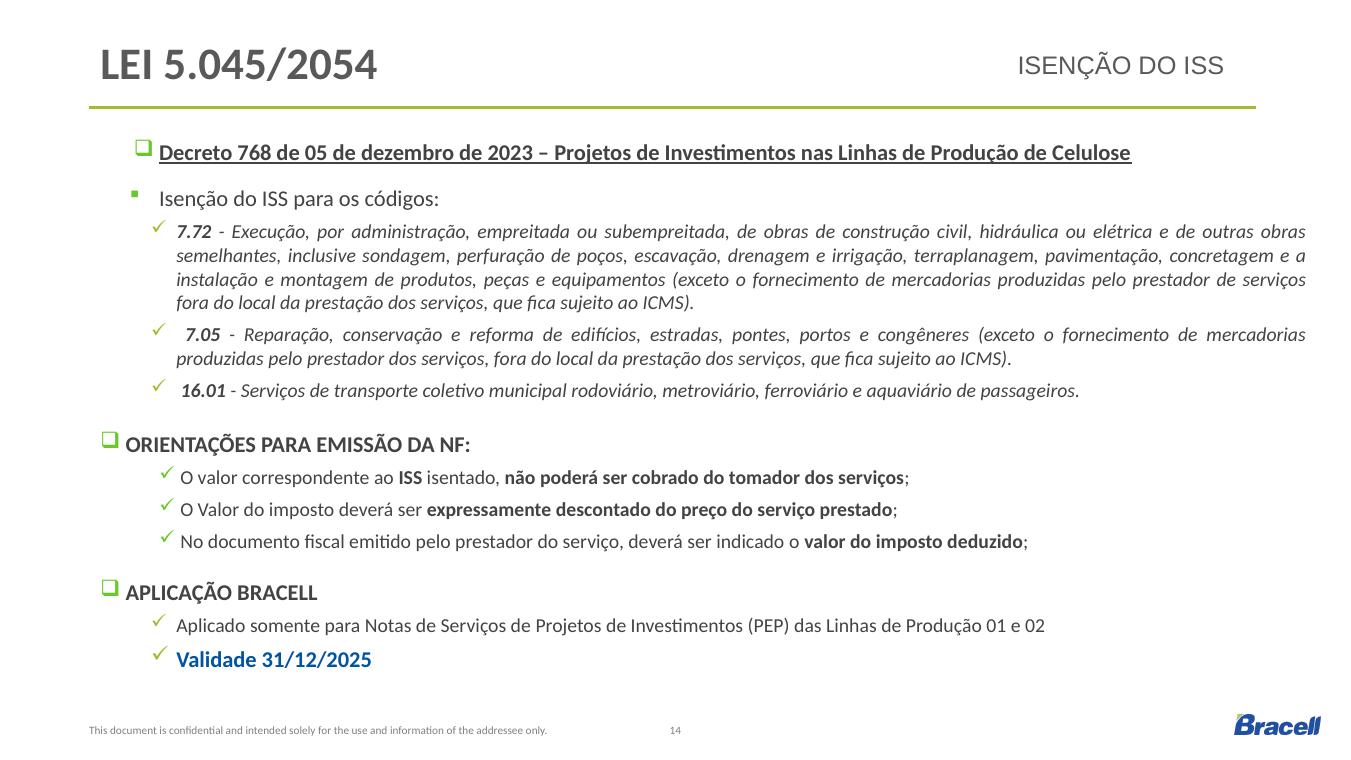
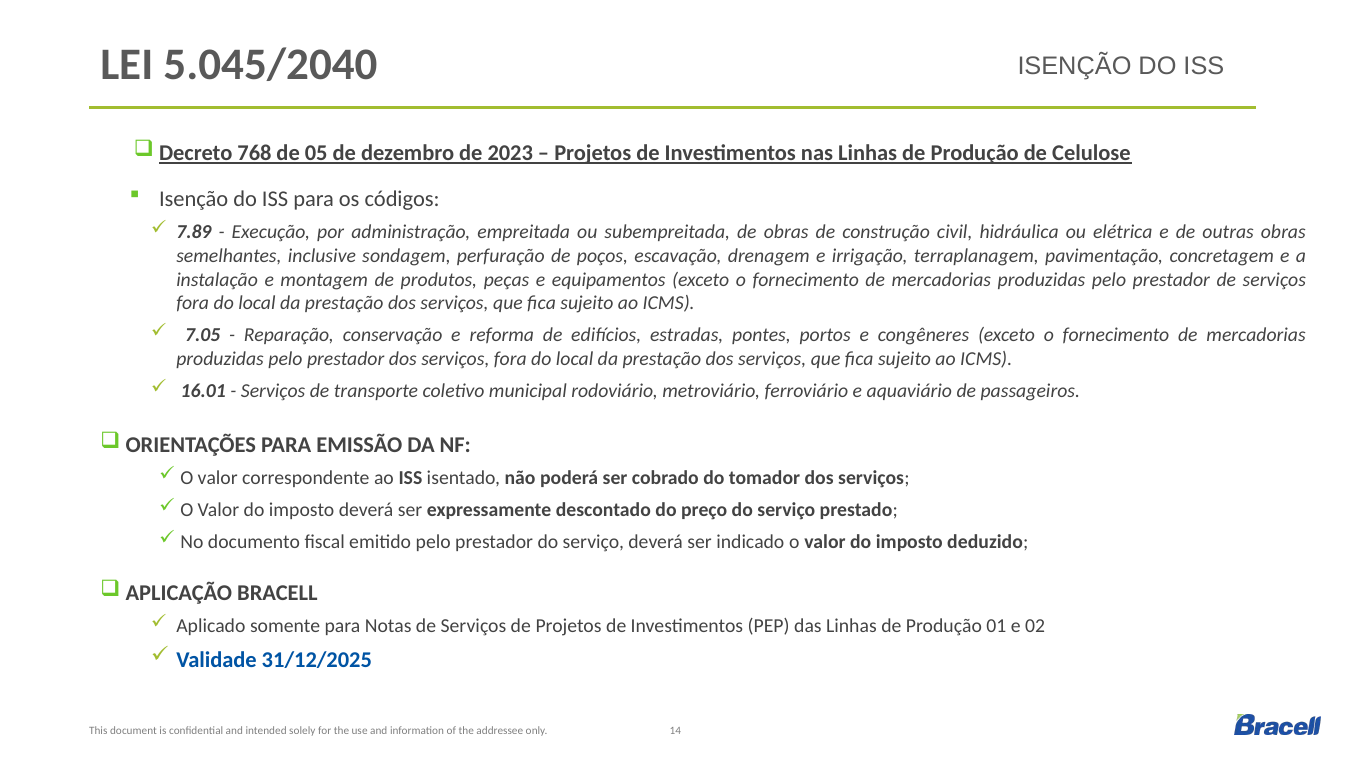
5.045/2054: 5.045/2054 -> 5.045/2040
7.72: 7.72 -> 7.89
